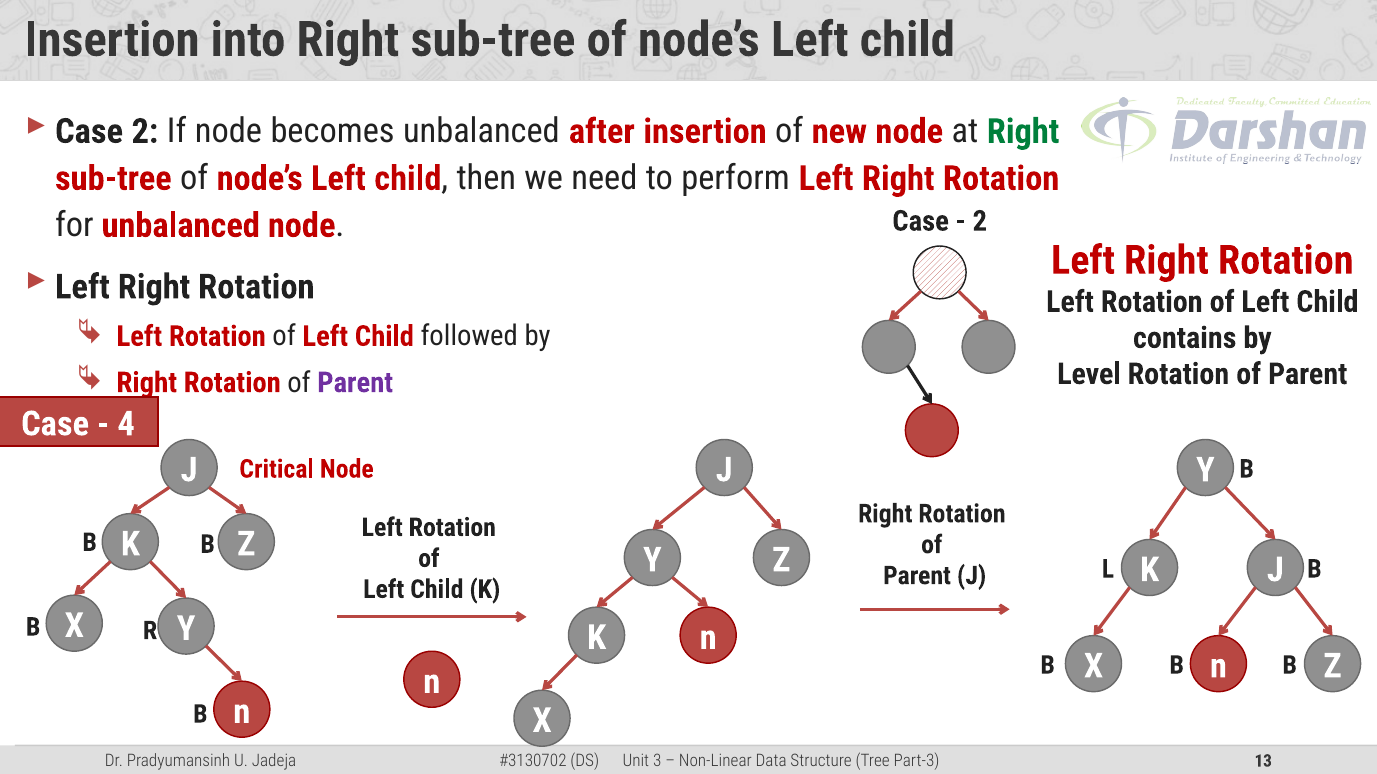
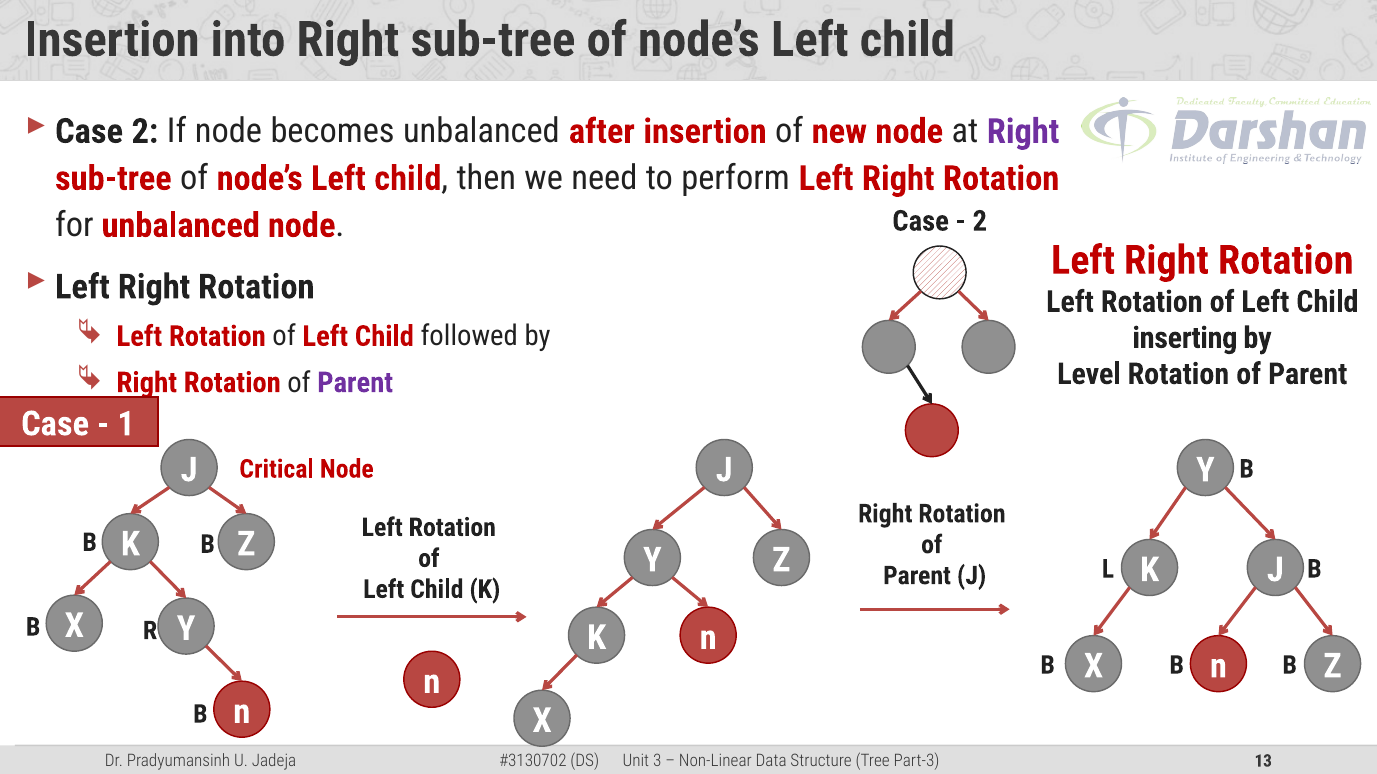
Right at (1023, 132) colour: green -> purple
contains: contains -> inserting
4: 4 -> 1
